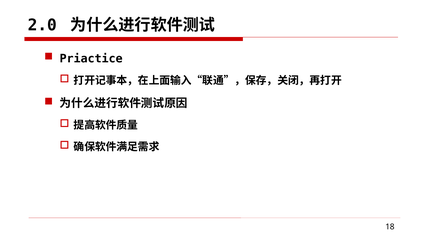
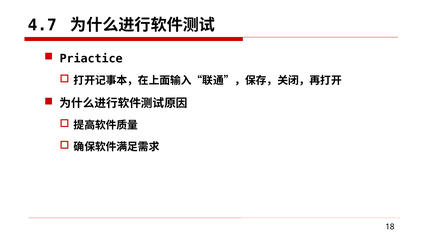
2.0: 2.0 -> 4.7
